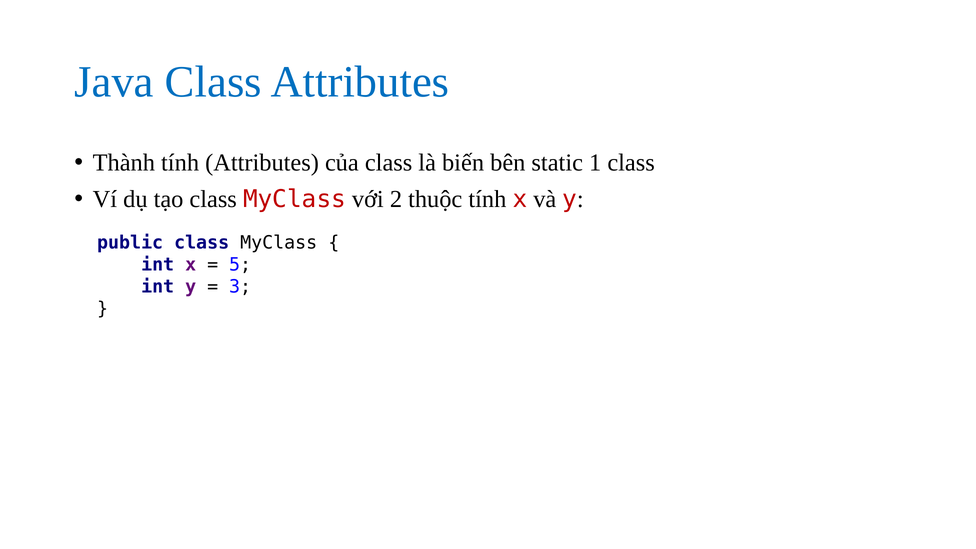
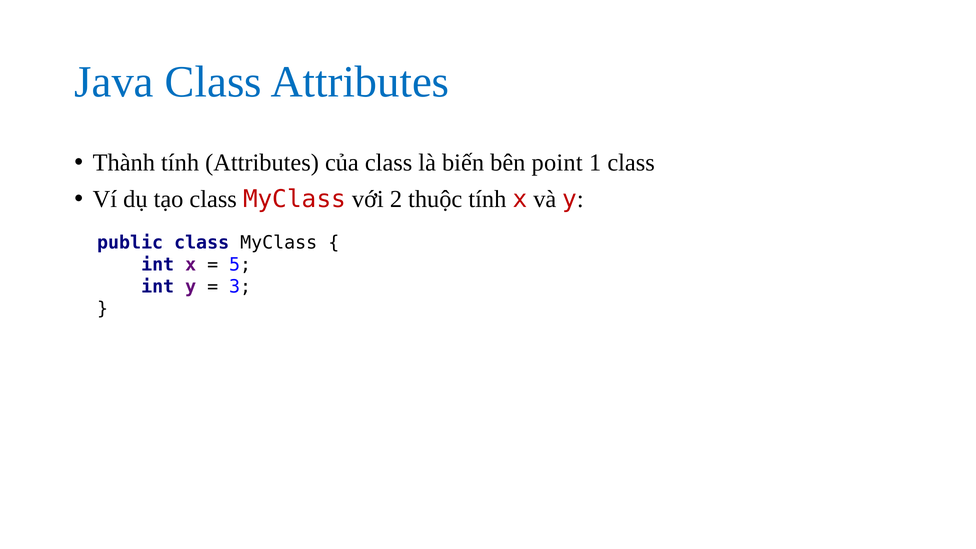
static: static -> point
